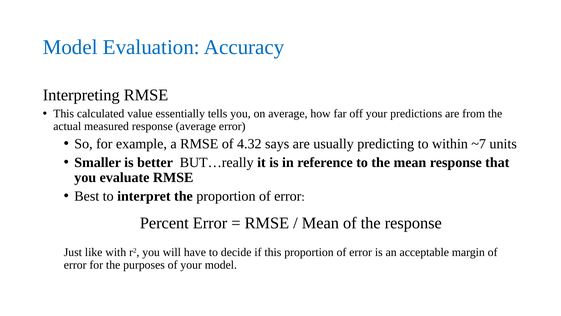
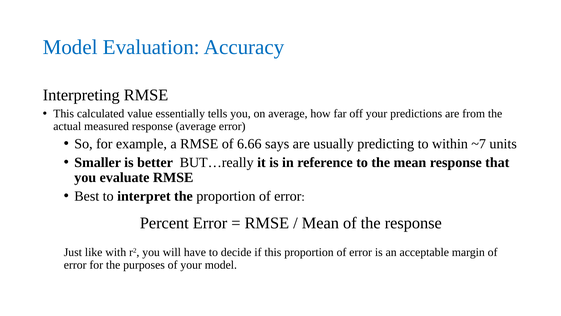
4.32: 4.32 -> 6.66
